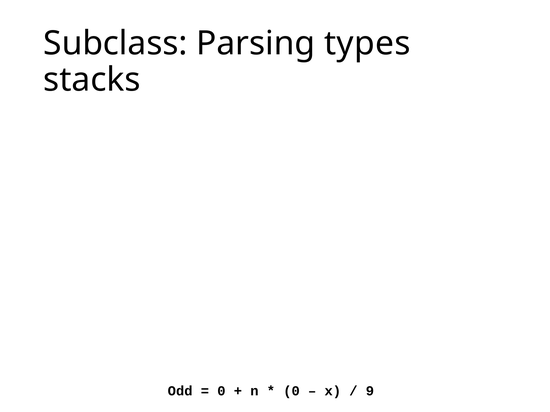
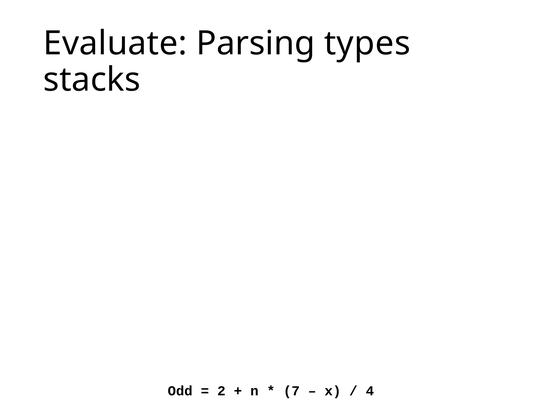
Subclass: Subclass -> Evaluate
0 at (221, 391): 0 -> 2
0 at (292, 391): 0 -> 7
9: 9 -> 4
